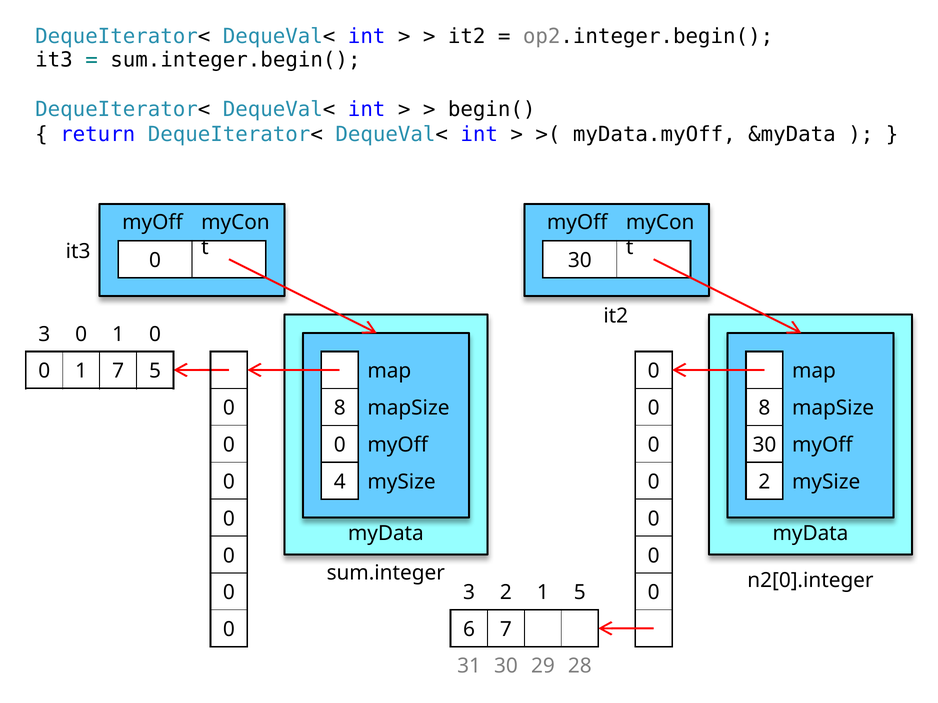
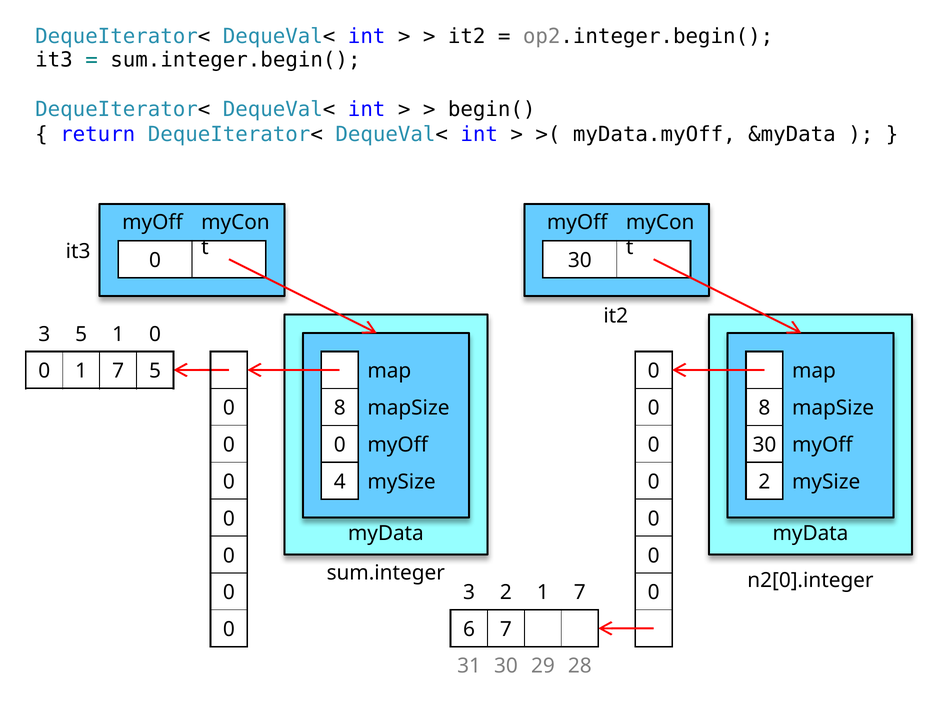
3 0: 0 -> 5
2 1 5: 5 -> 7
